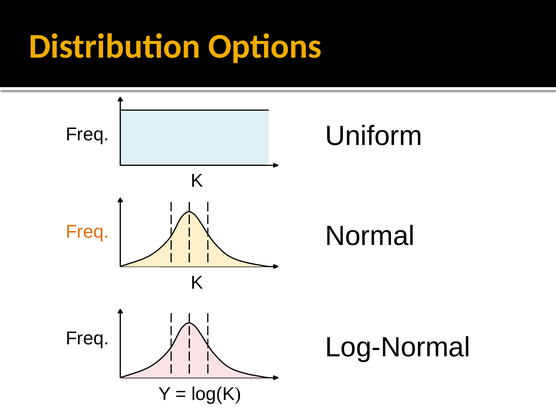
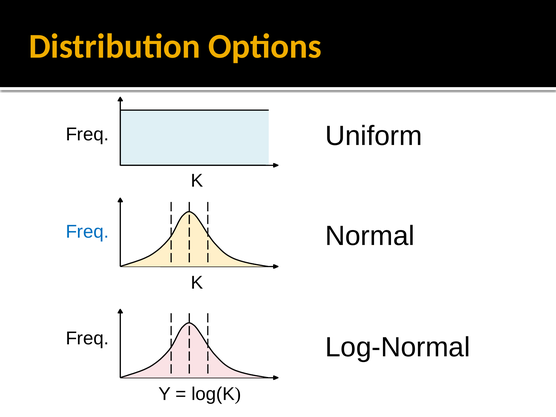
Freq at (87, 232) colour: orange -> blue
